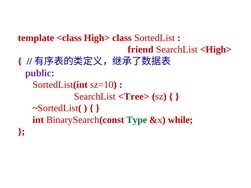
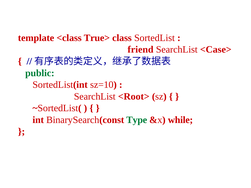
High>: High> -> True>
<High>: <High> -> <Case>
public colour: purple -> green
<Tree>: <Tree> -> <Root>
